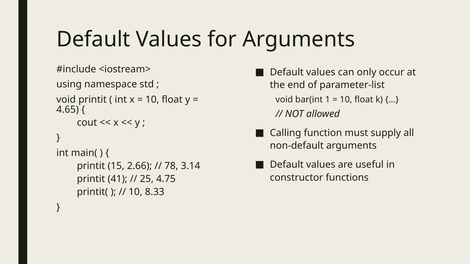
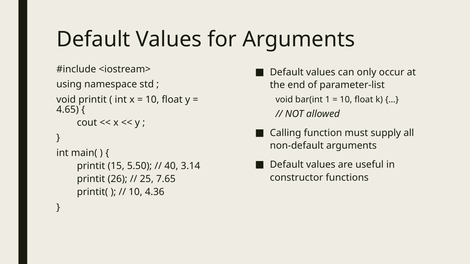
2.66: 2.66 -> 5.50
78: 78 -> 40
41: 41 -> 26
4.75: 4.75 -> 7.65
8.33: 8.33 -> 4.36
